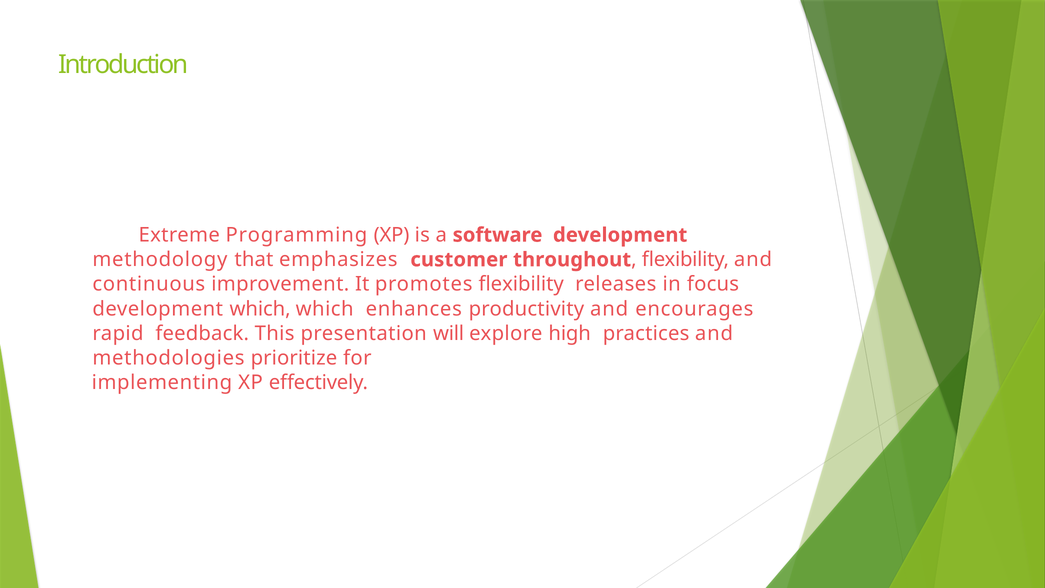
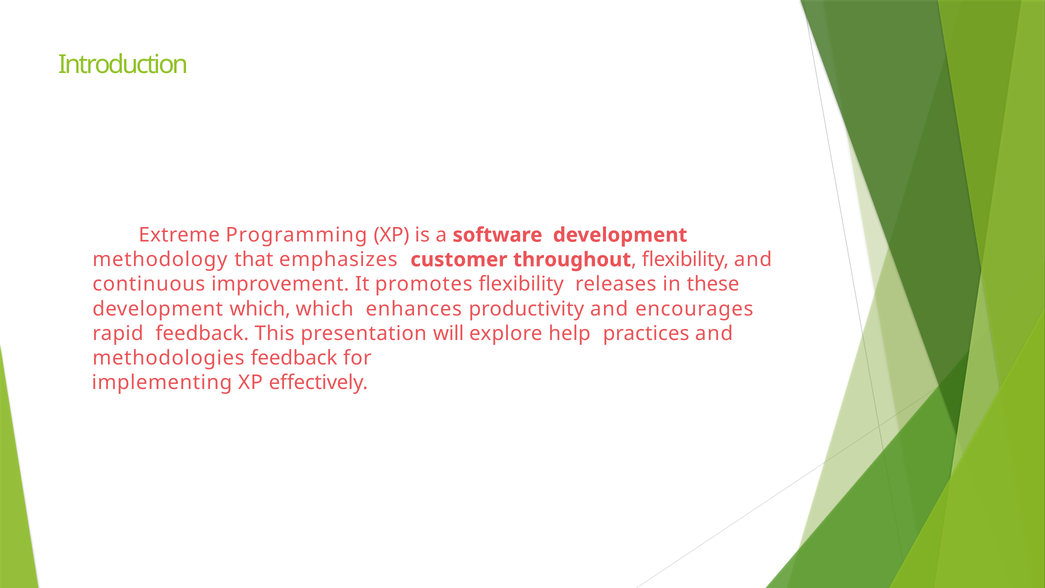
focus: focus -> these
high: high -> help
methodologies prioritize: prioritize -> feedback
